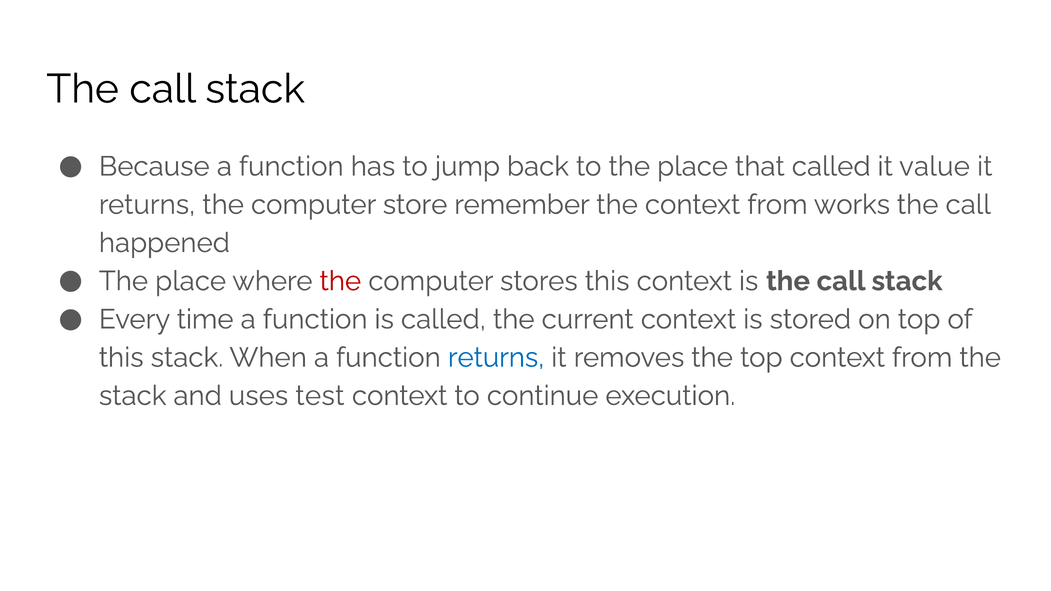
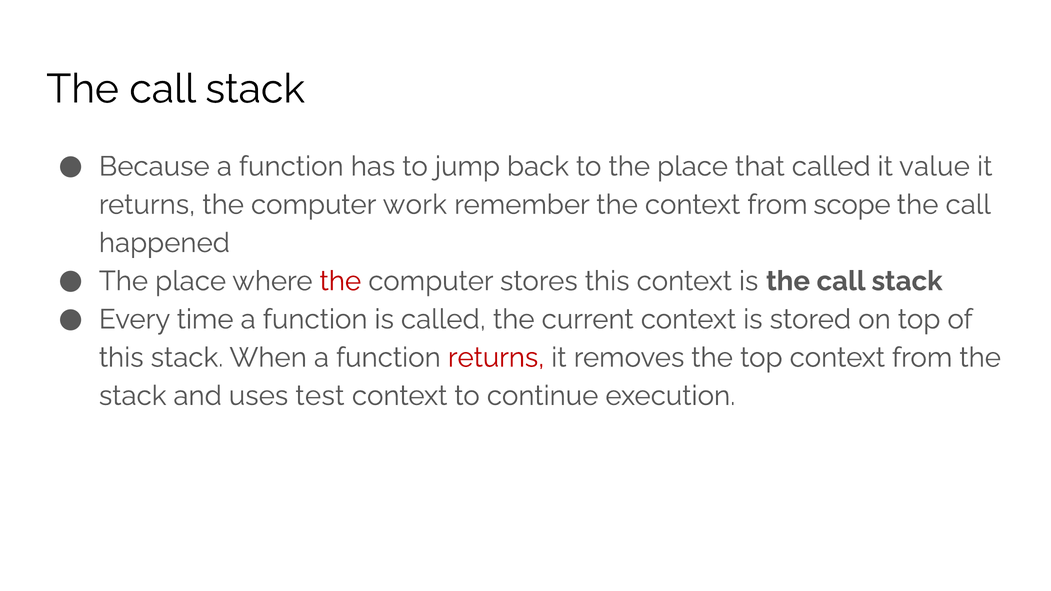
store: store -> work
works: works -> scope
returns at (496, 358) colour: blue -> red
